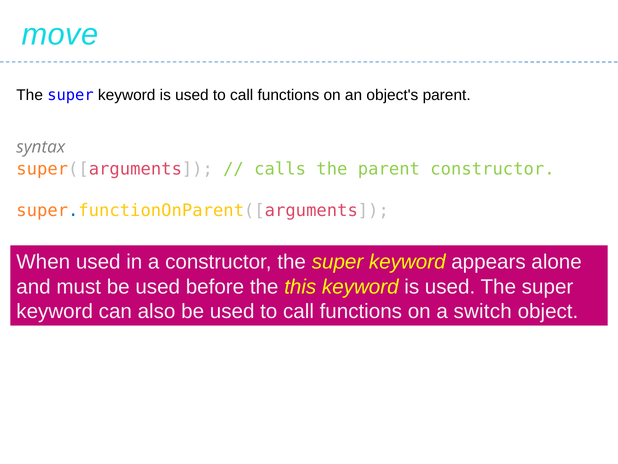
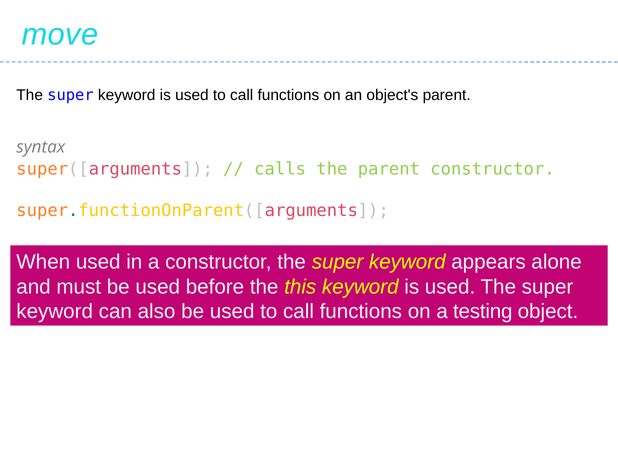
switch: switch -> testing
